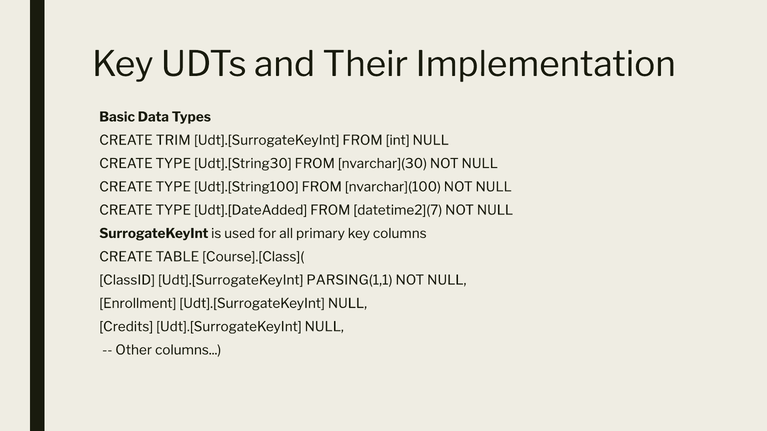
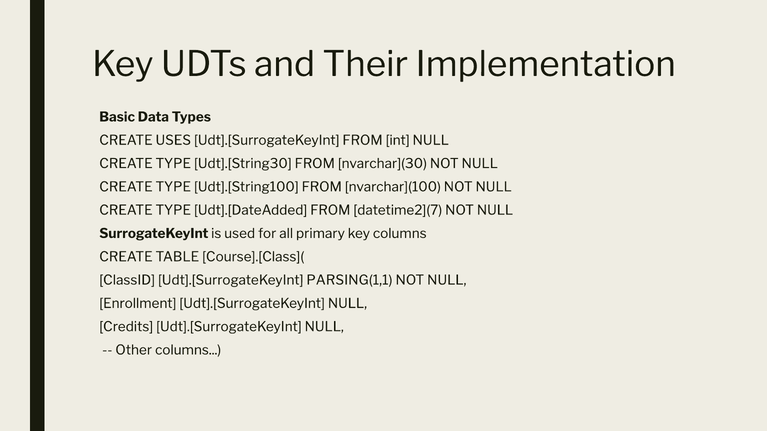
TRIM: TRIM -> USES
